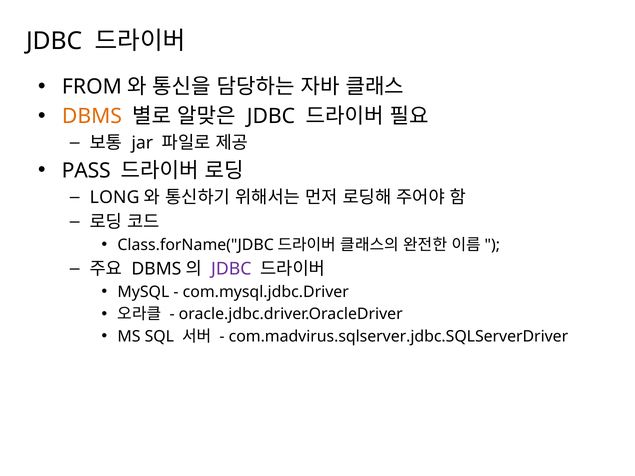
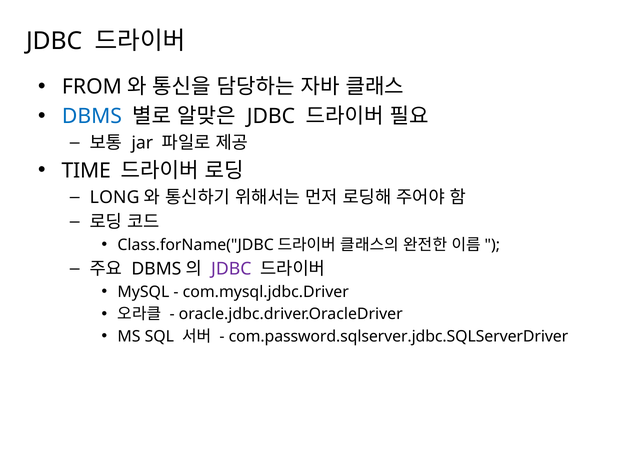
DBMS at (92, 116) colour: orange -> blue
PASS: PASS -> TIME
com.madvirus.sqlserver.jdbc.SQLServerDriver: com.madvirus.sqlserver.jdbc.SQLServerDriver -> com.password.sqlserver.jdbc.SQLServerDriver
